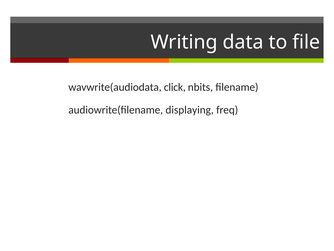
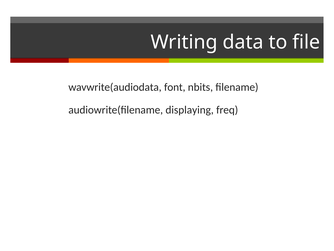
click: click -> font
